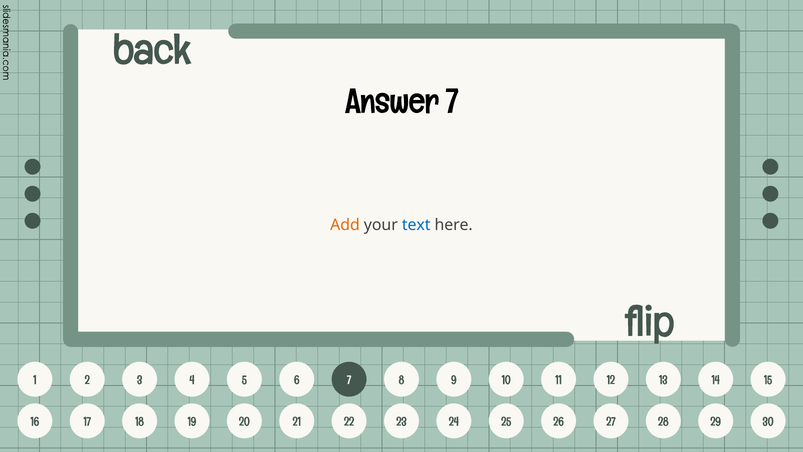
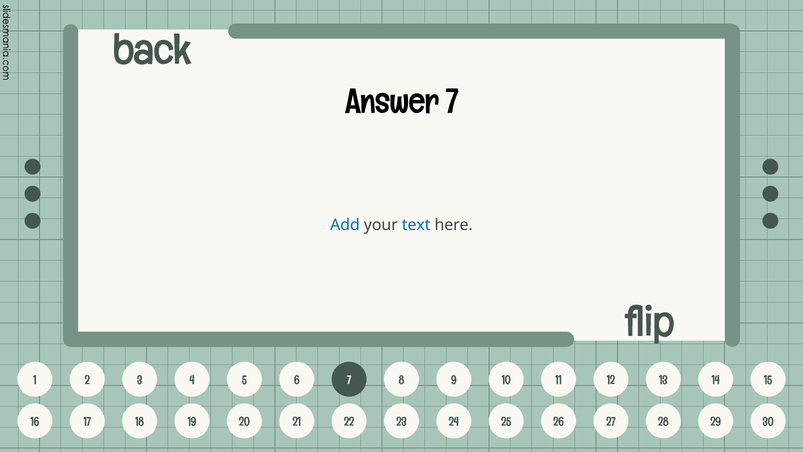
Add colour: orange -> blue
